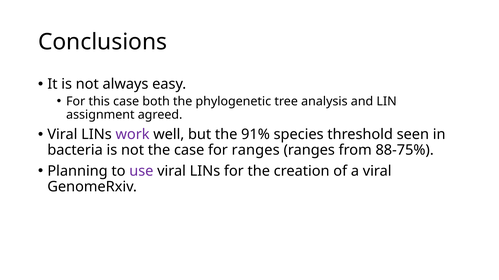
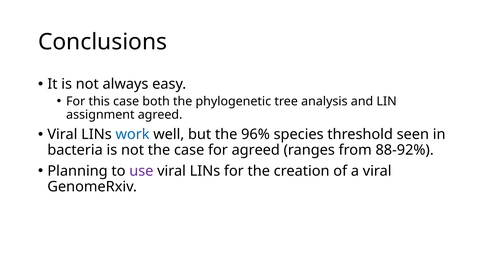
work colour: purple -> blue
91%: 91% -> 96%
for ranges: ranges -> agreed
88-75%: 88-75% -> 88-92%
